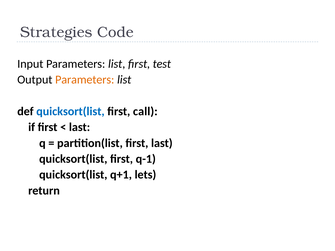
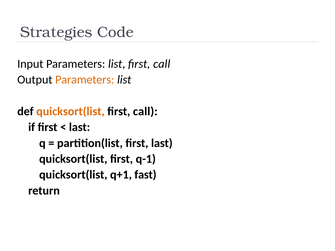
list first test: test -> call
quicksort(list at (70, 111) colour: blue -> orange
lets: lets -> fast
